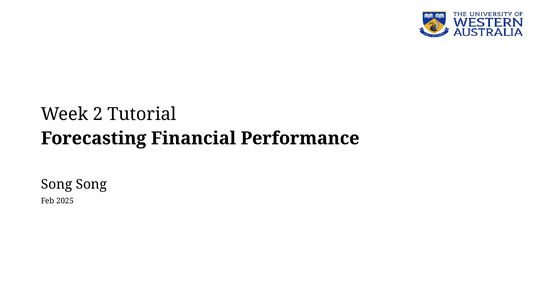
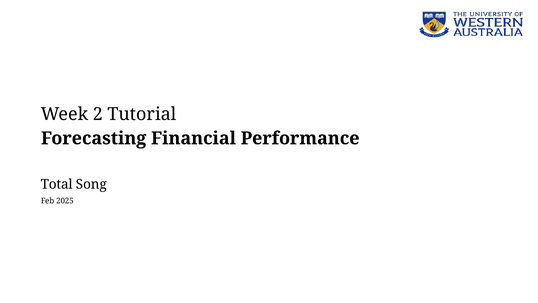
Song at (57, 184): Song -> Total
